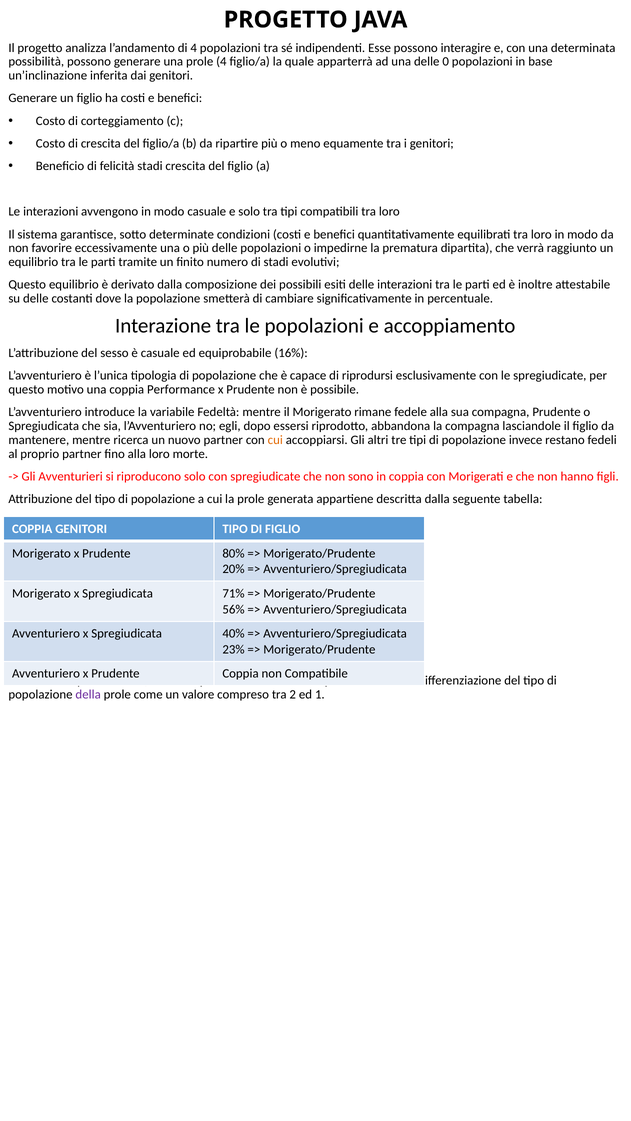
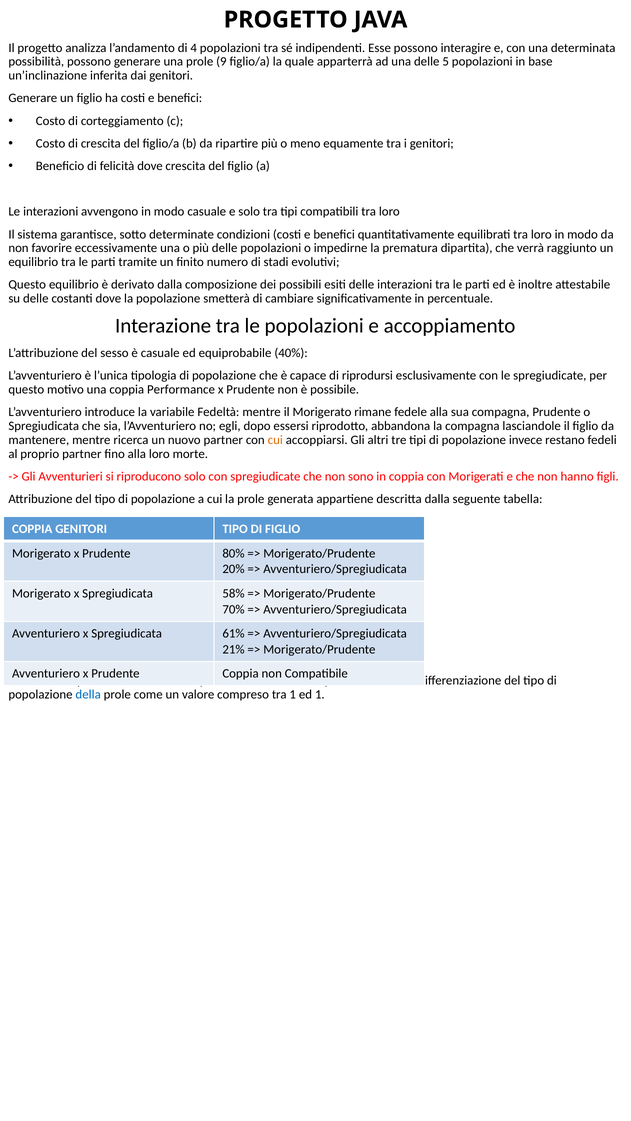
prole 4: 4 -> 9
0: 0 -> 5
felicità stadi: stadi -> dove
16%: 16% -> 40%
71%: 71% -> 58%
56%: 56% -> 70%
40%: 40% -> 61%
23%: 23% -> 21%
della at (88, 695) colour: purple -> blue
tra 2: 2 -> 1
